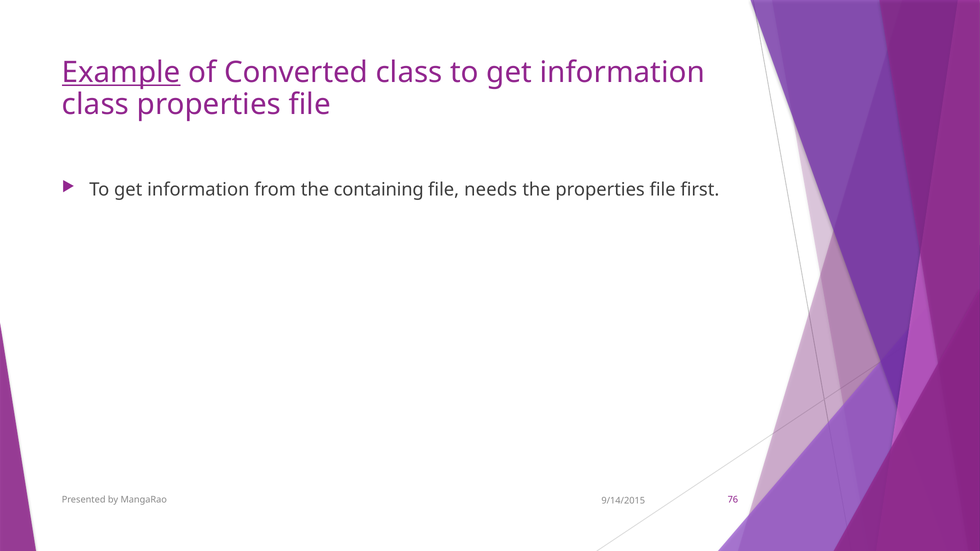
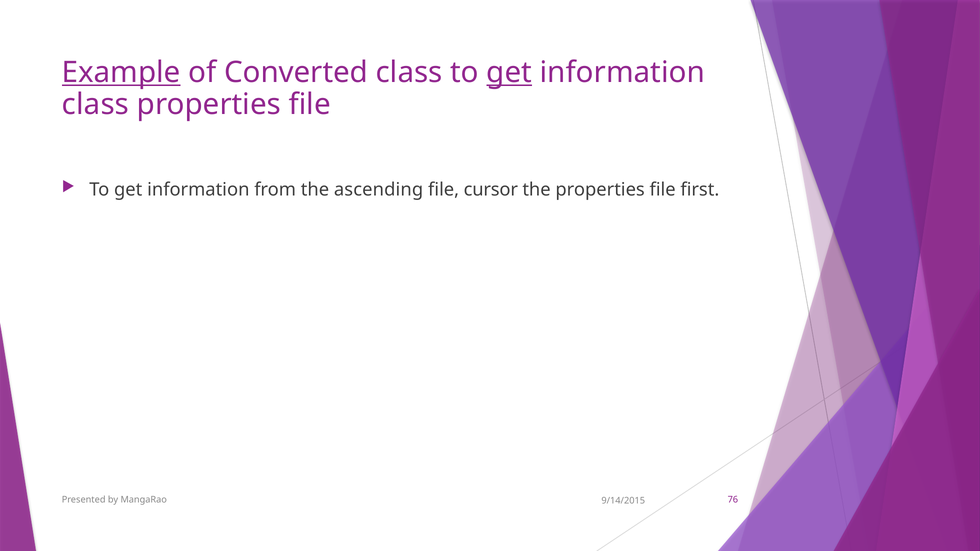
get at (509, 72) underline: none -> present
containing: containing -> ascending
needs: needs -> cursor
